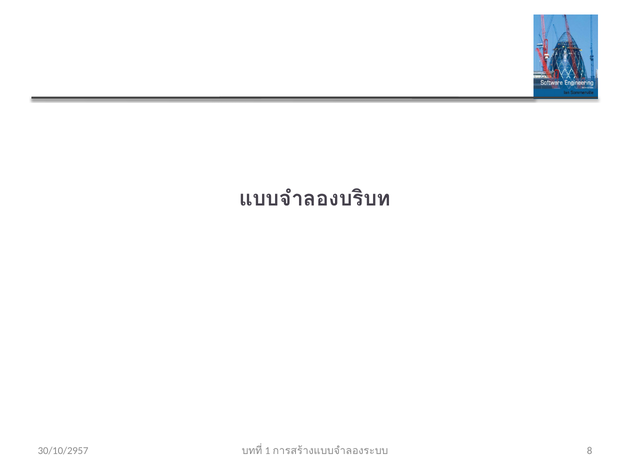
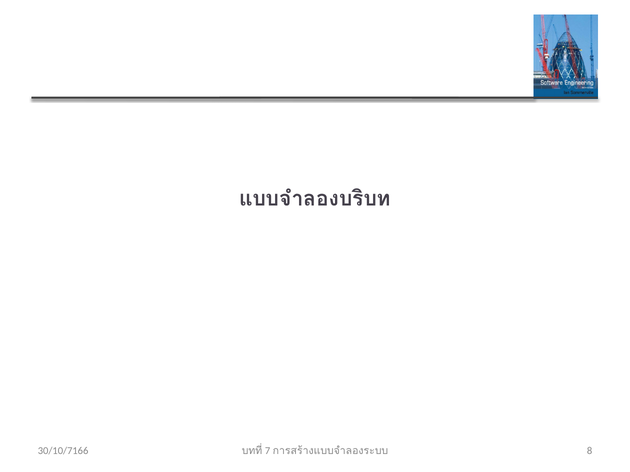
30/10/2957: 30/10/2957 -> 30/10/7166
1: 1 -> 7
